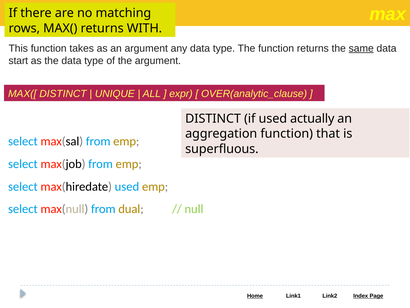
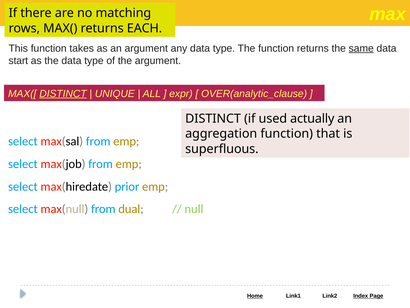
WITH: WITH -> EACH
DISTINCT at (63, 94) underline: none -> present
max(hiredate used: used -> prior
